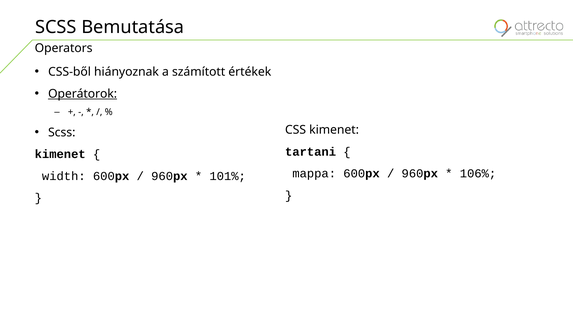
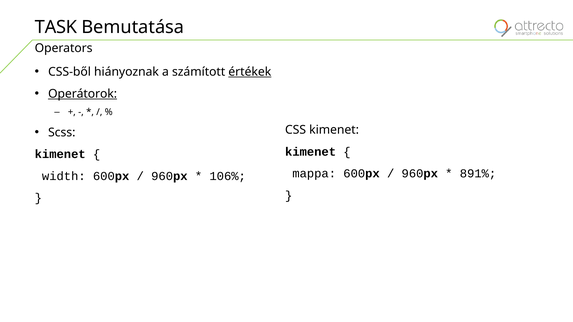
SCSS at (56, 27): SCSS -> TASK
értékek underline: none -> present
tartani at (311, 152): tartani -> kimenet
106%: 106% -> 891%
101%: 101% -> 106%
